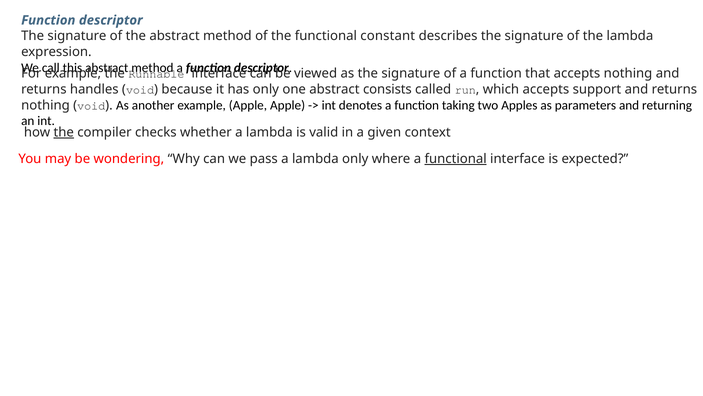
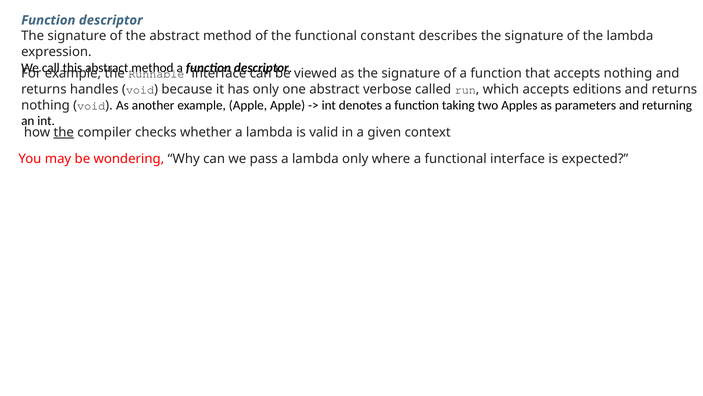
consists: consists -> verbose
support: support -> editions
functional at (456, 159) underline: present -> none
